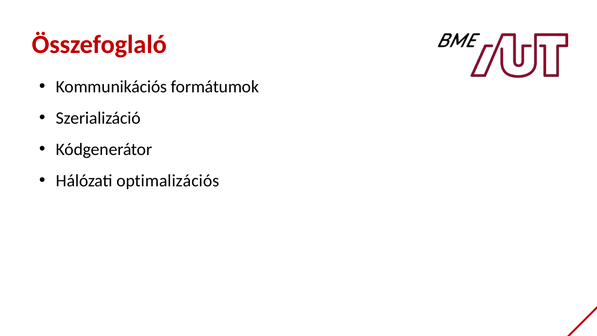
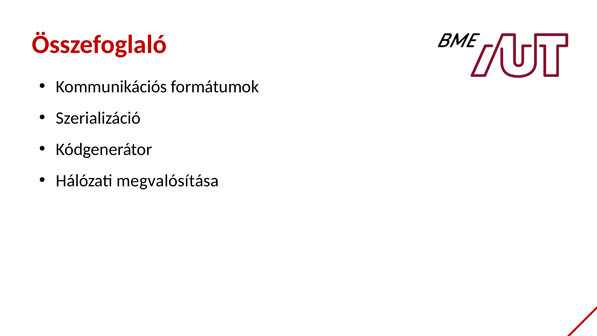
optimalizációs: optimalizációs -> megvalósítása
